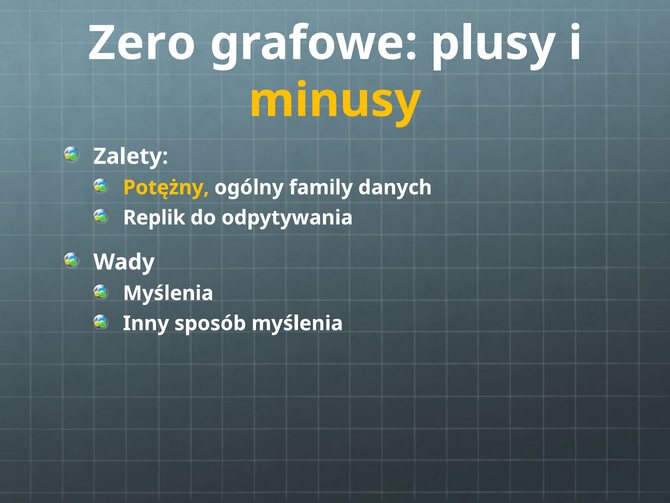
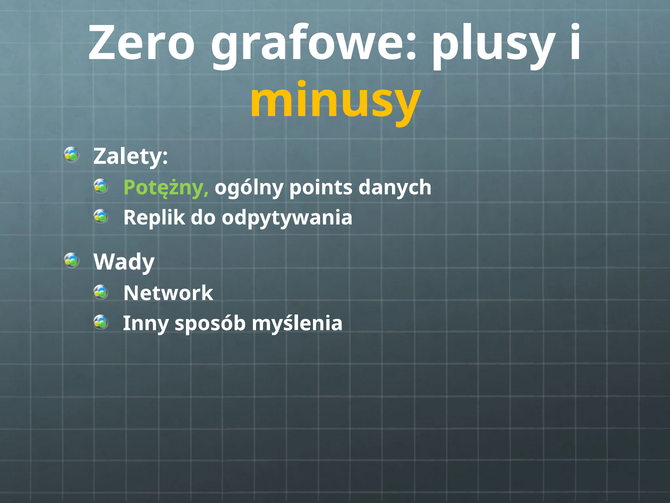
Potężny colour: yellow -> light green
family: family -> points
Myślenia at (168, 293): Myślenia -> Network
